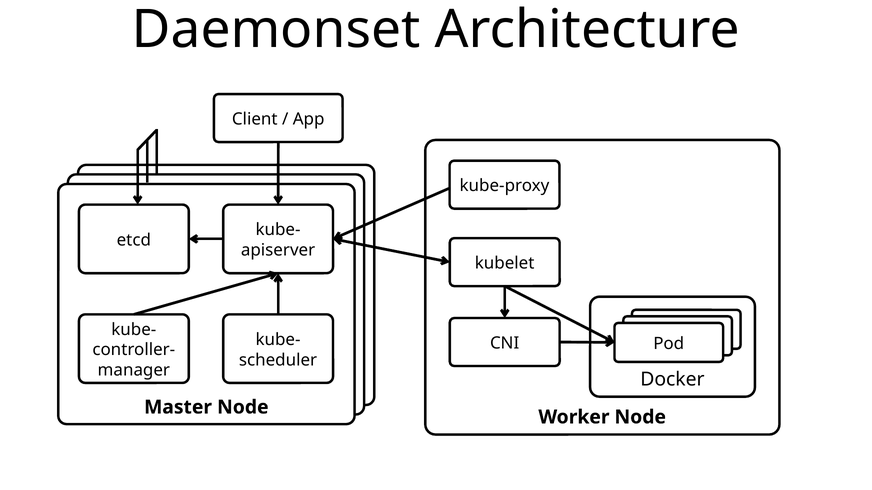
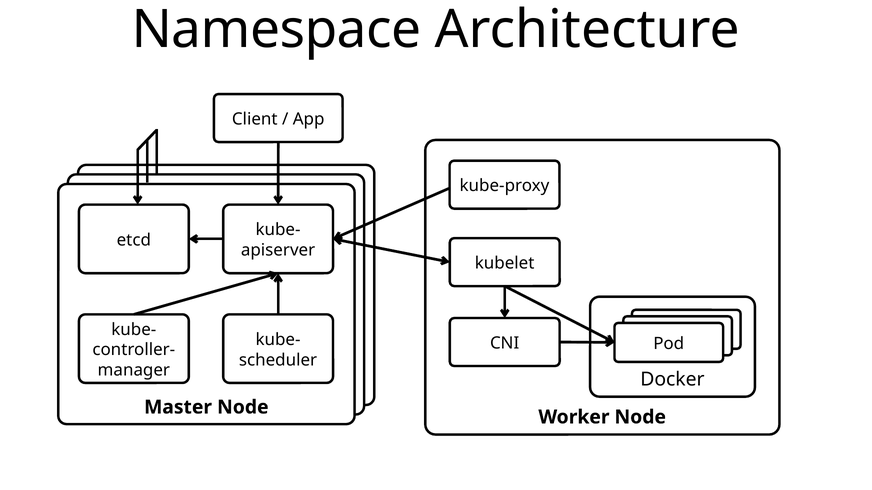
Daemonset: Daemonset -> Namespace
